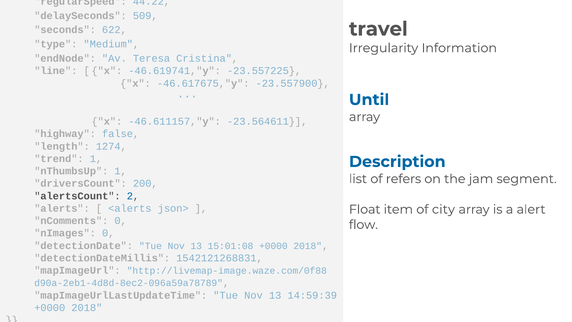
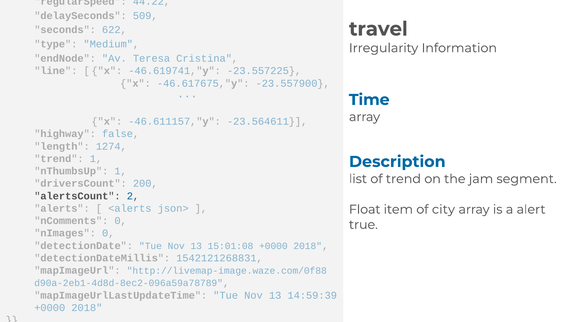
Until: Until -> Time
of refers: refers -> trend
flow: flow -> true
